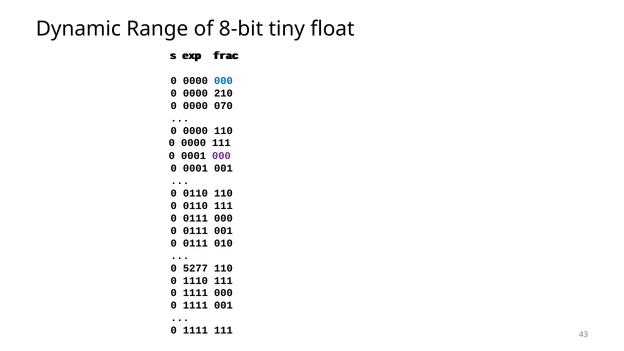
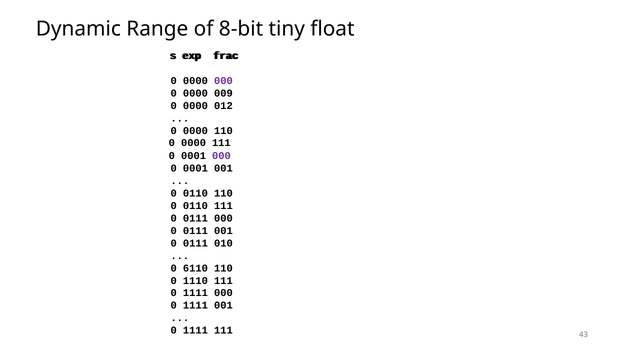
000 at (223, 81) colour: blue -> purple
210: 210 -> 009
070: 070 -> 012
5277: 5277 -> 6110
